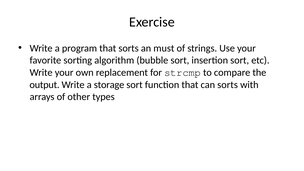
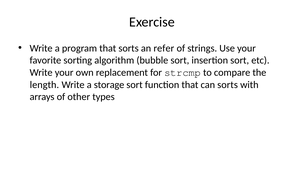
must: must -> refer
output: output -> length
